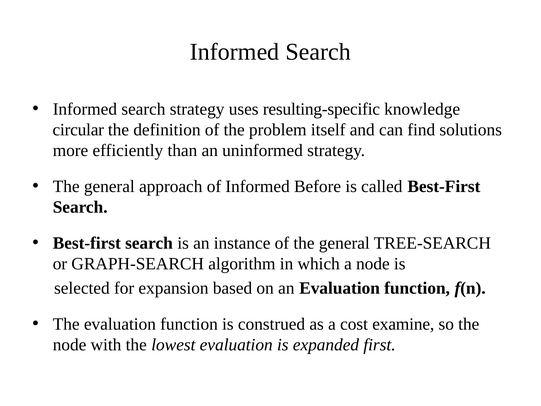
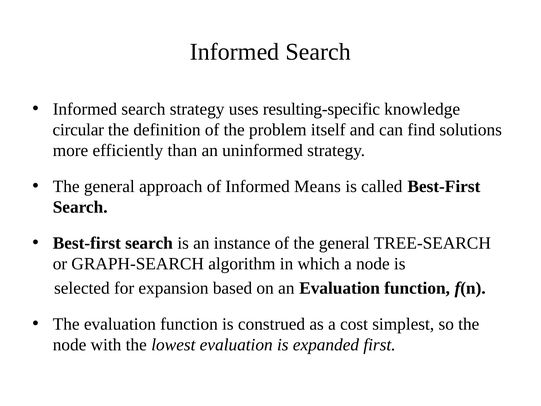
Before: Before -> Means
examine: examine -> simplest
